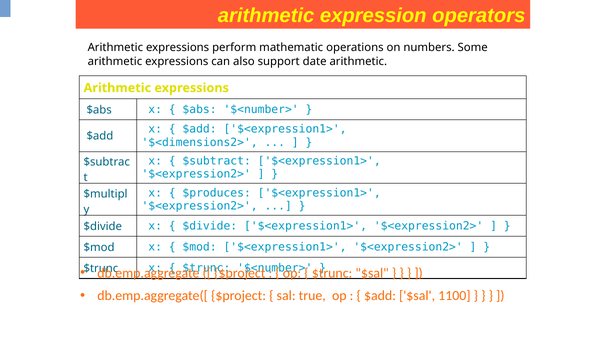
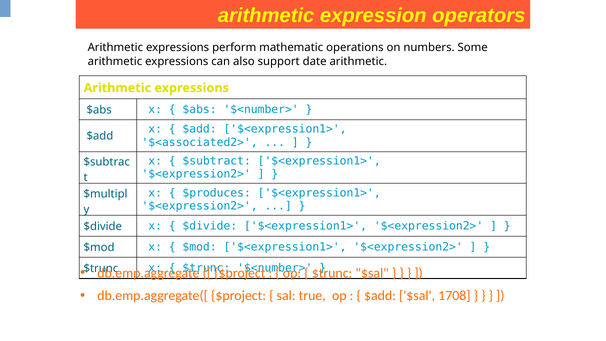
$<dimensions2>: $<dimensions2> -> $<associated2>
1100: 1100 -> 1708
